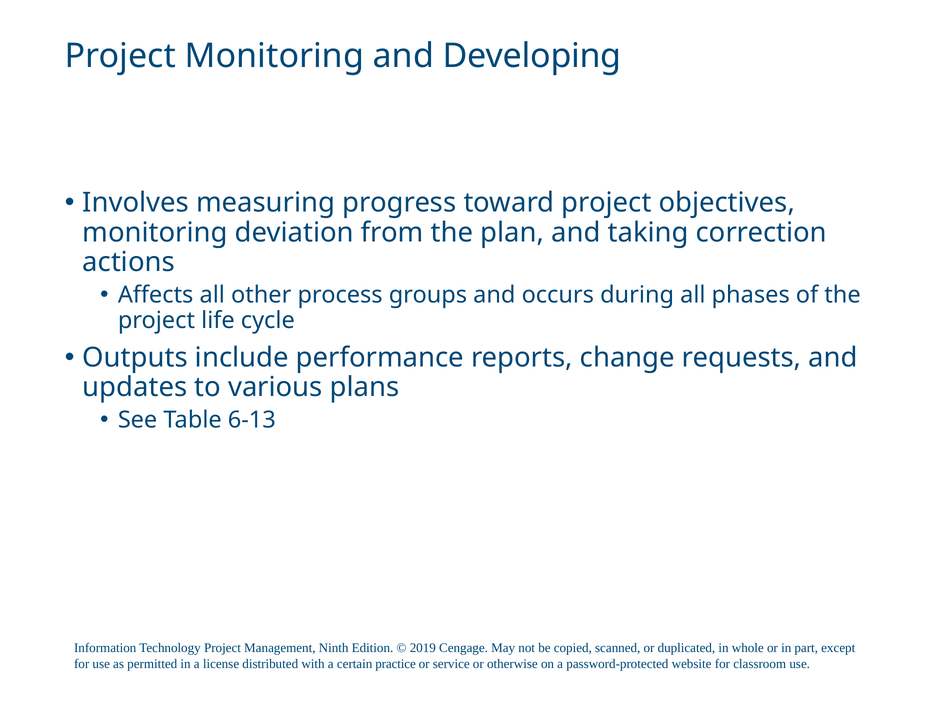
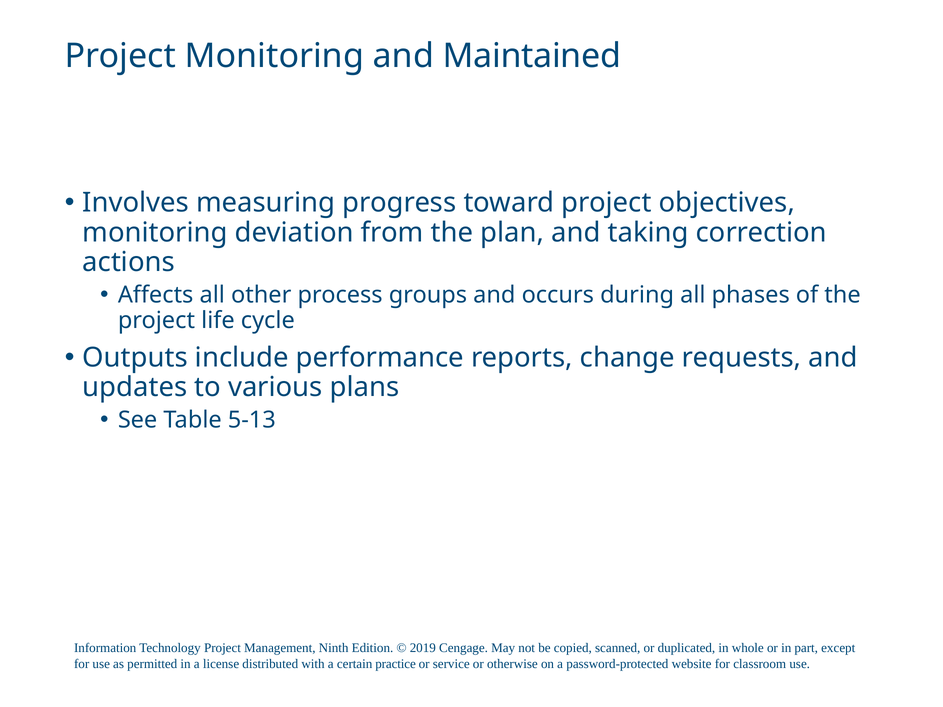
Developing: Developing -> Maintained
6-13: 6-13 -> 5-13
